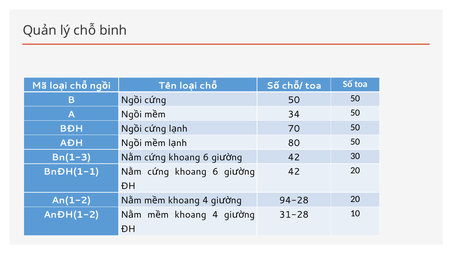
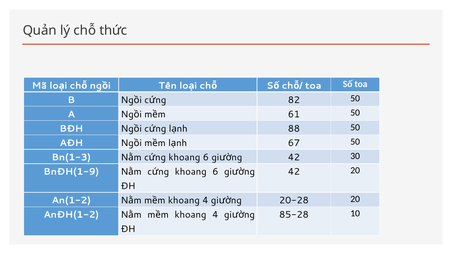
binh: binh -> thức
50 at (294, 100): 50 -> 82
34: 34 -> 61
70: 70 -> 88
80: 80 -> 67
BnĐH(1-1: BnĐH(1-1 -> BnĐH(1-9
94-28: 94-28 -> 20-28
31-28: 31-28 -> 85-28
